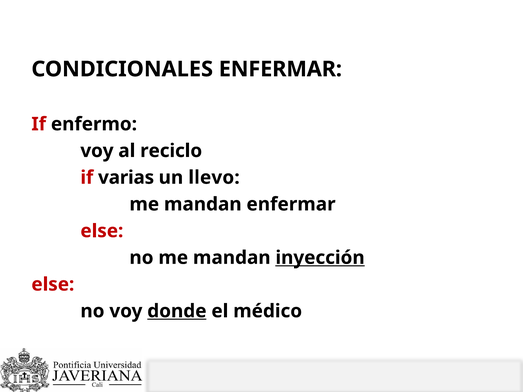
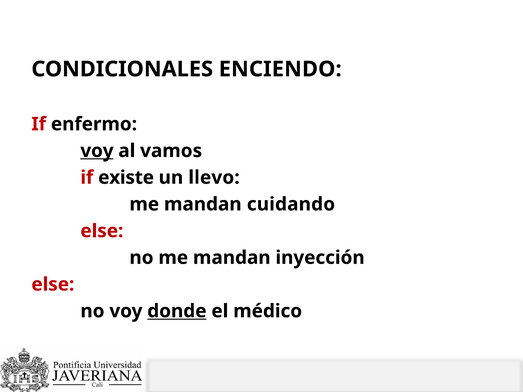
CONDICIONALES ENFERMAR: ENFERMAR -> ENCIENDO
voy at (97, 151) underline: none -> present
reciclo: reciclo -> vamos
varias: varias -> existe
mandan enfermar: enfermar -> cuidando
inyección underline: present -> none
